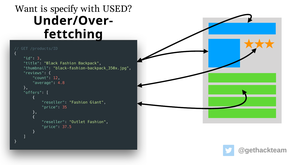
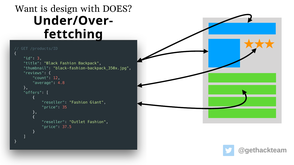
specify: specify -> design
USED: USED -> DOES
